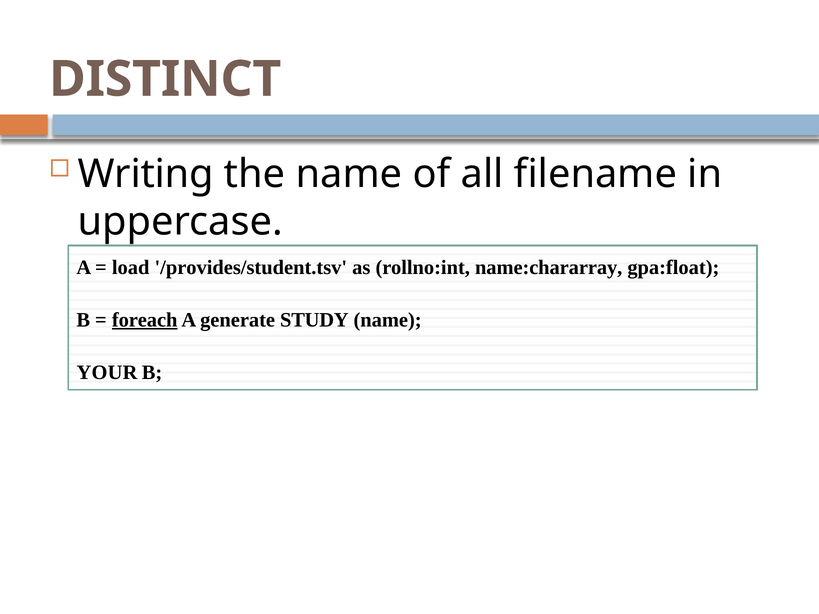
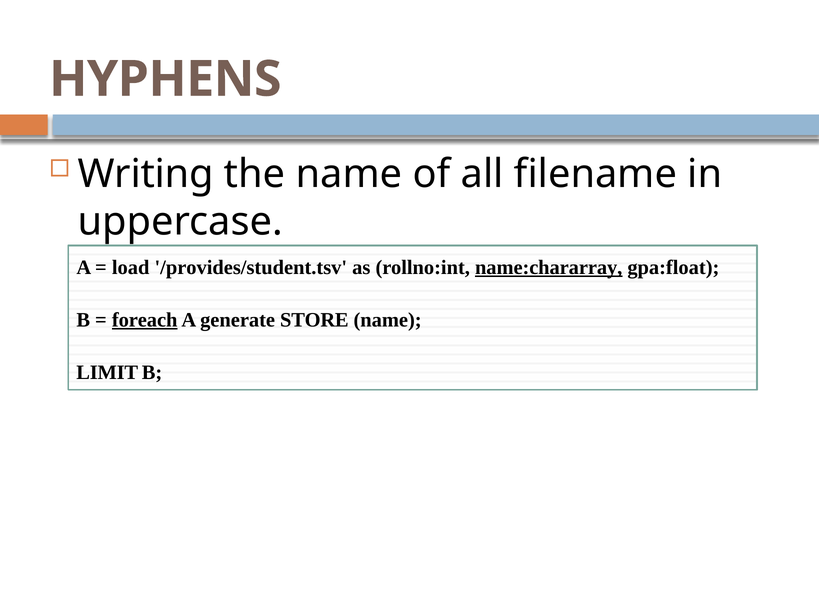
DISTINCT: DISTINCT -> HYPHENS
name:chararray underline: none -> present
STUDY: STUDY -> STORE
YOUR: YOUR -> LIMIT
